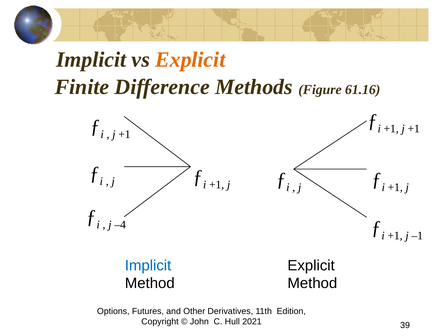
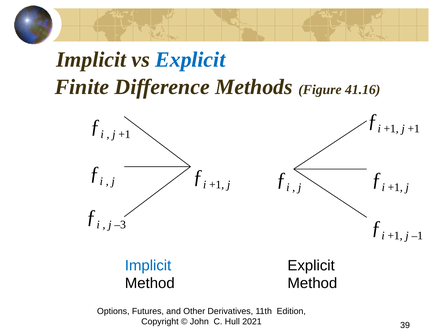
Explicit at (190, 60) colour: orange -> blue
61.16: 61.16 -> 41.16
–4: –4 -> –3
